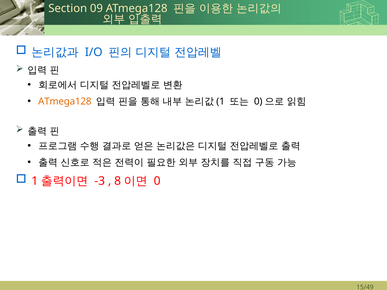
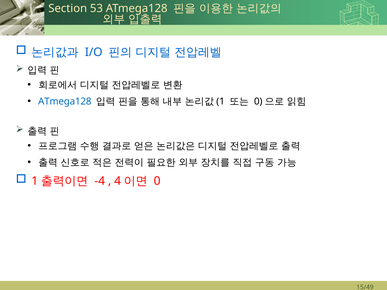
09: 09 -> 53
ATmega128 at (65, 102) colour: orange -> blue
-3: -3 -> -4
8: 8 -> 4
